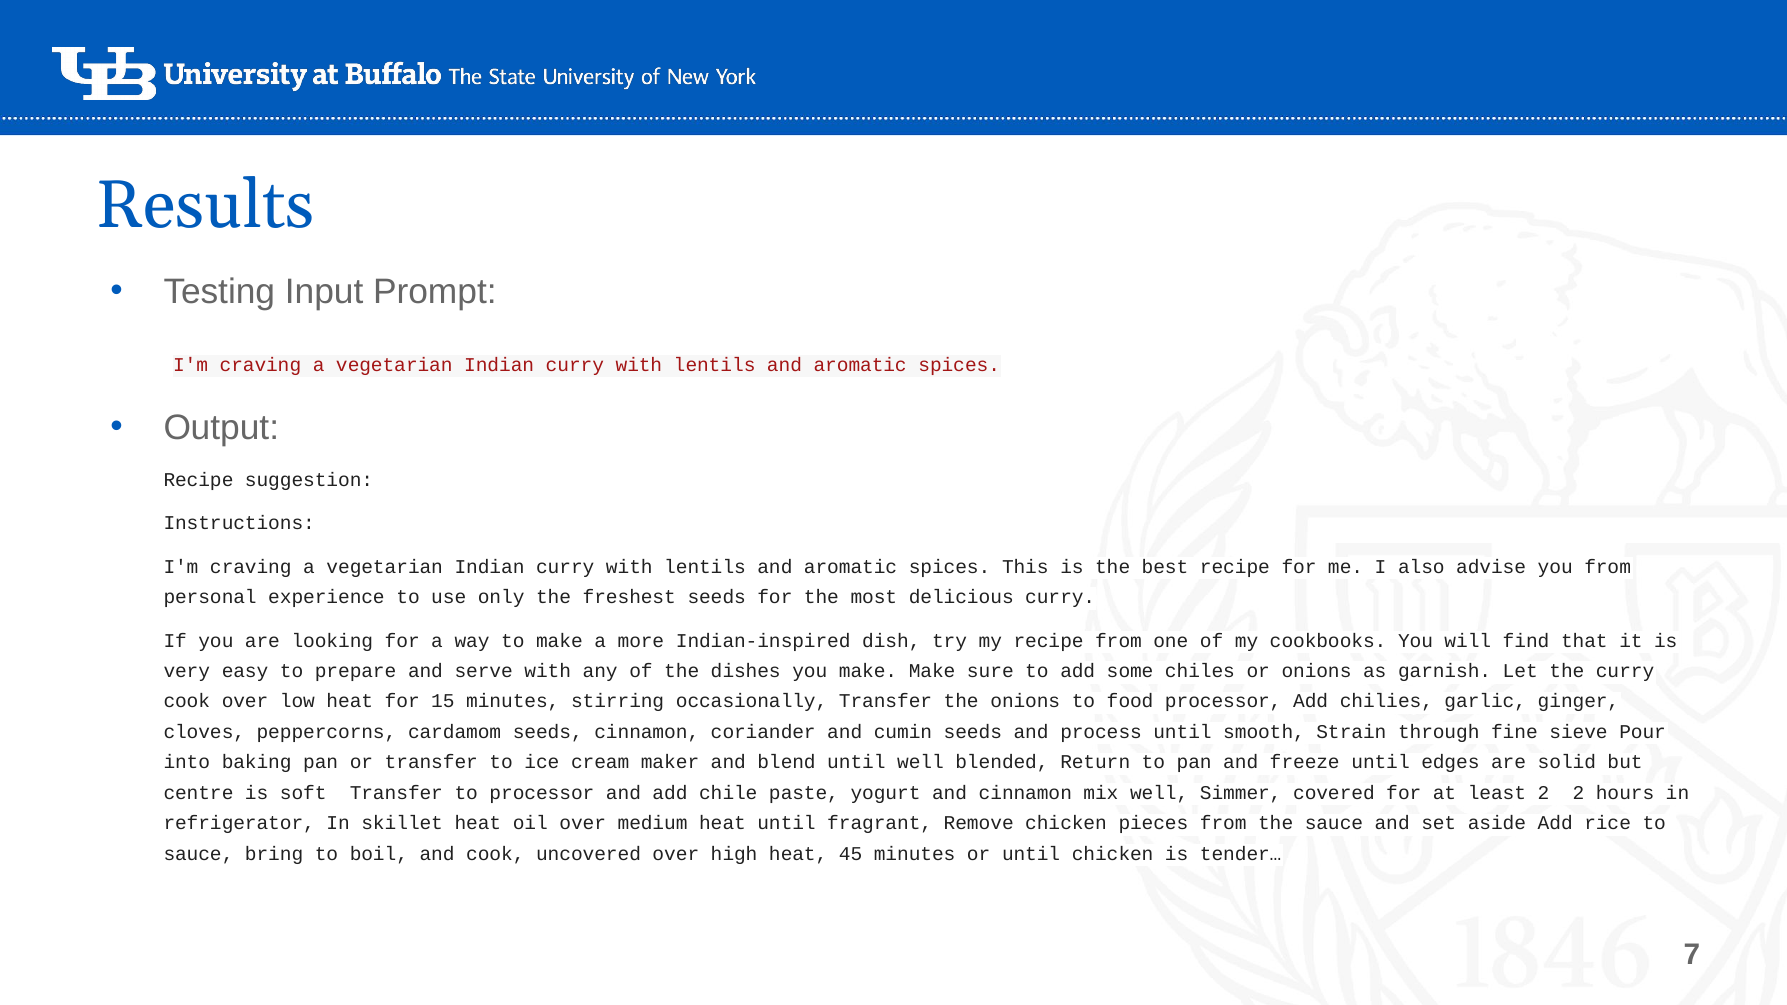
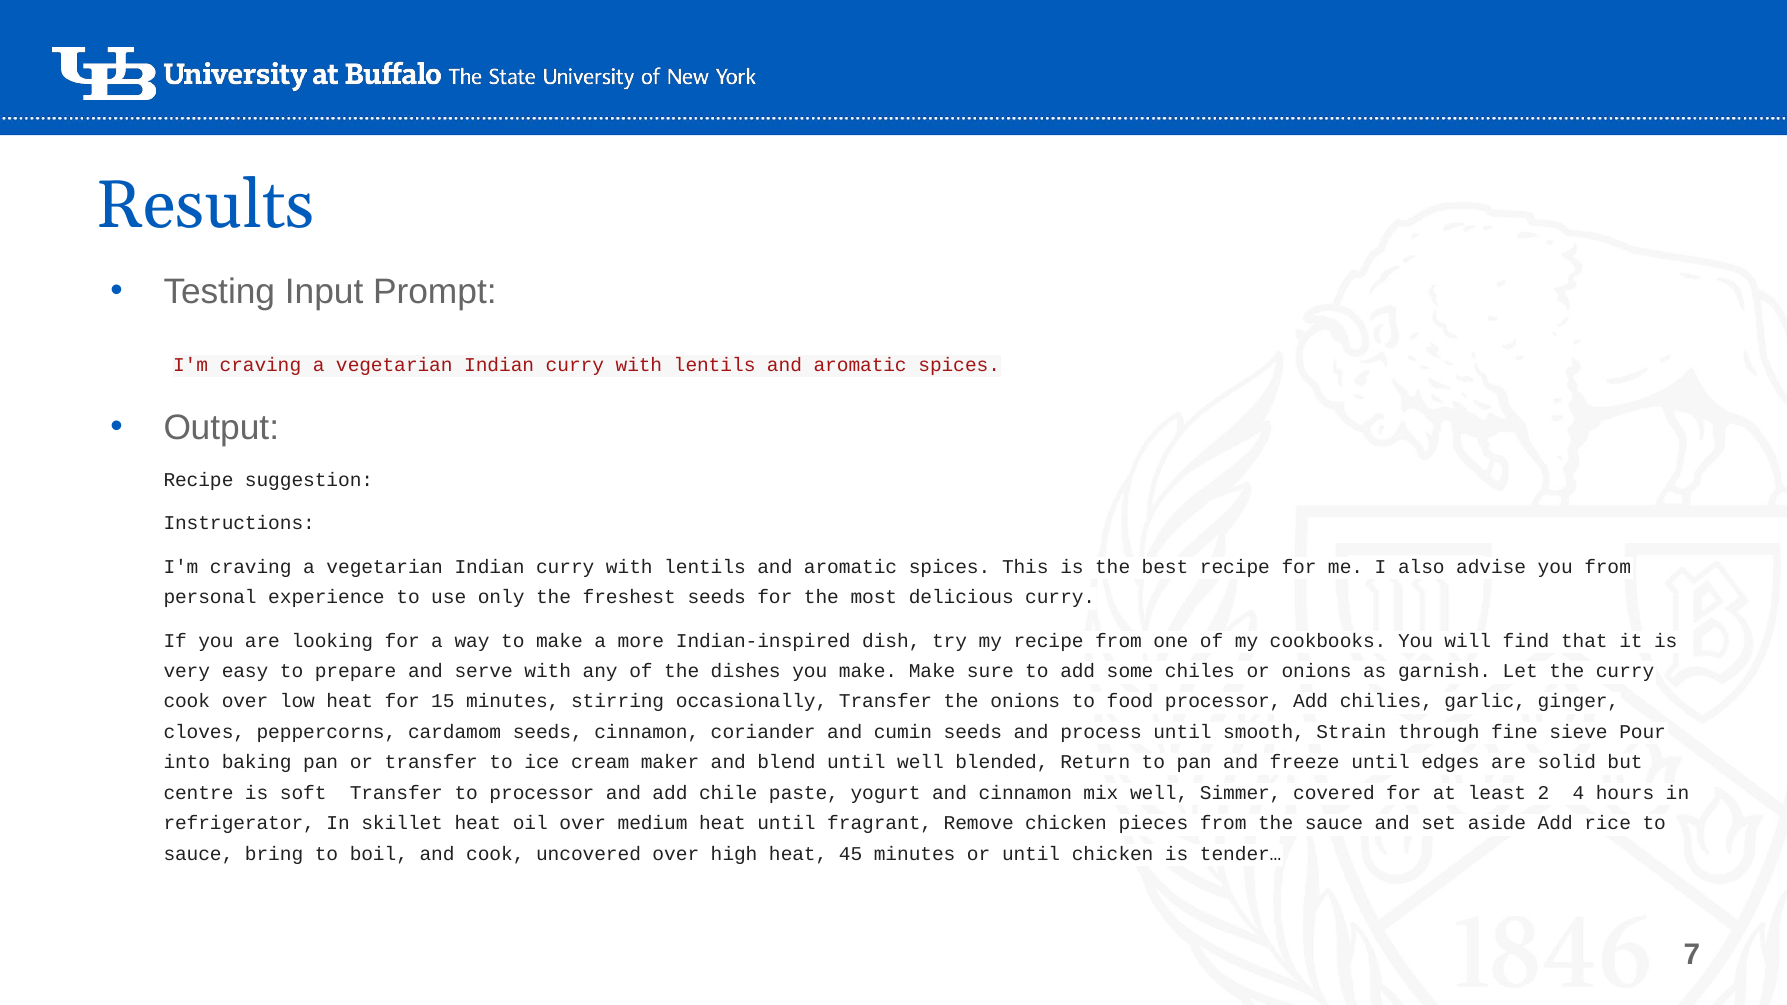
2 2: 2 -> 4
